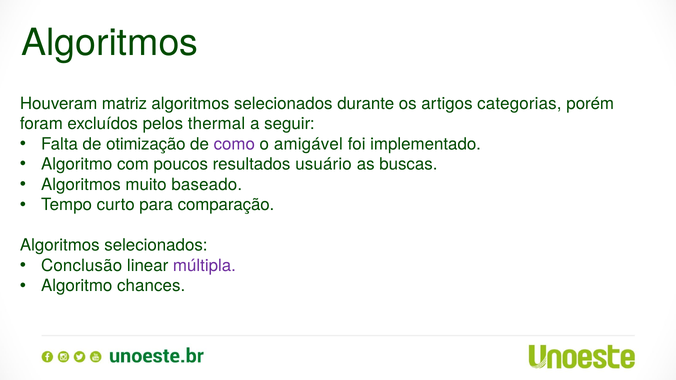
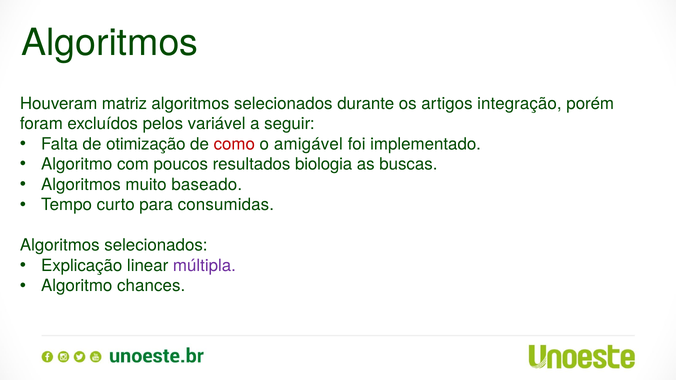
categorias: categorias -> integração
thermal: thermal -> variável
como colour: purple -> red
usuário: usuário -> biologia
comparação: comparação -> consumidas
Conclusão: Conclusão -> Explicação
